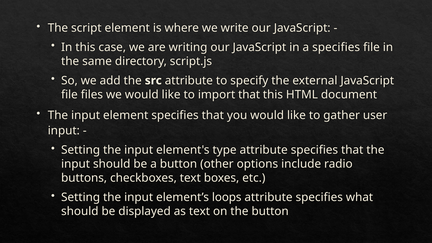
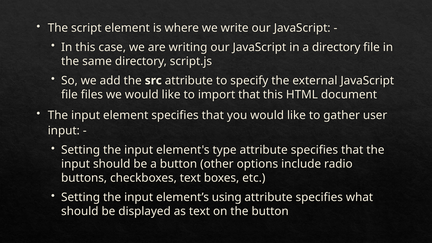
a specifies: specifies -> directory
loops: loops -> using
